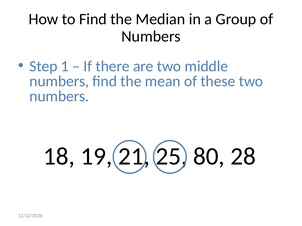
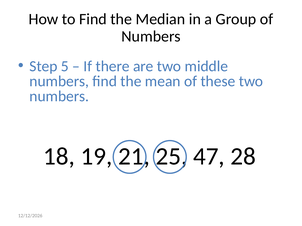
1: 1 -> 5
80: 80 -> 47
